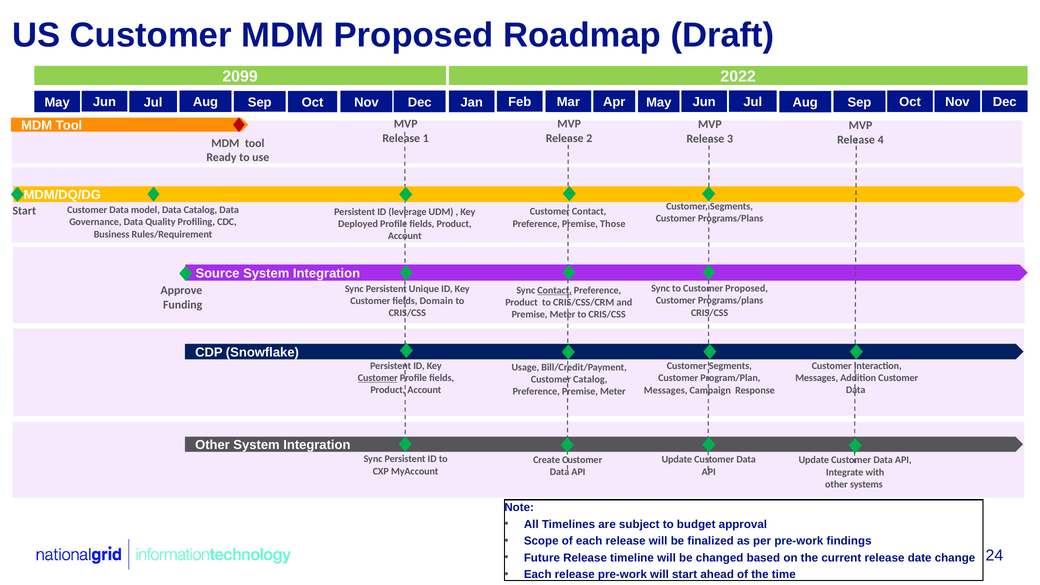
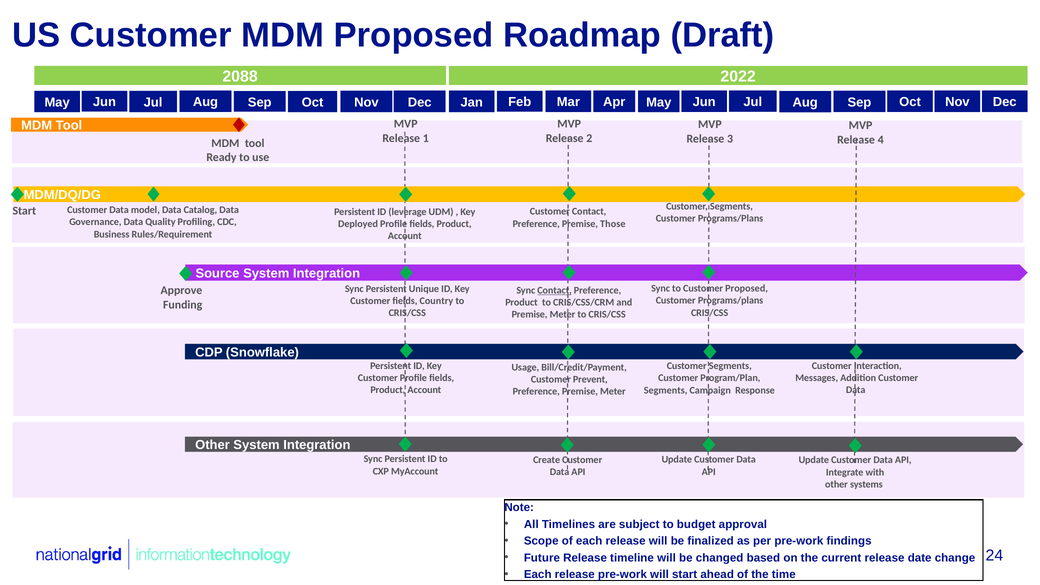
2099: 2099 -> 2088
Domain: Domain -> Country
Customer at (378, 378) underline: present -> none
Customer Catalog: Catalog -> Prevent
Messages at (666, 390): Messages -> Segments
